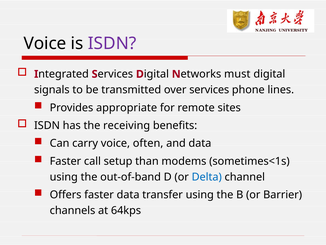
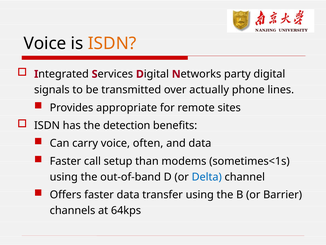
ISDN at (112, 43) colour: purple -> orange
must: must -> party
services: services -> actually
receiving: receiving -> detection
